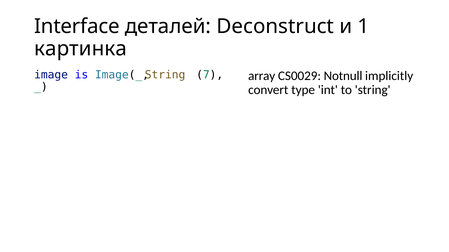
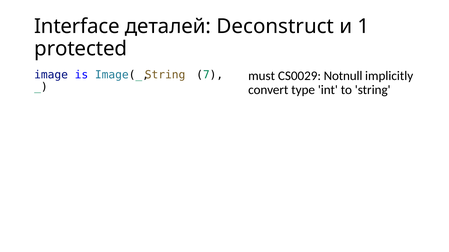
картинка: картинка -> protected
array: array -> must
